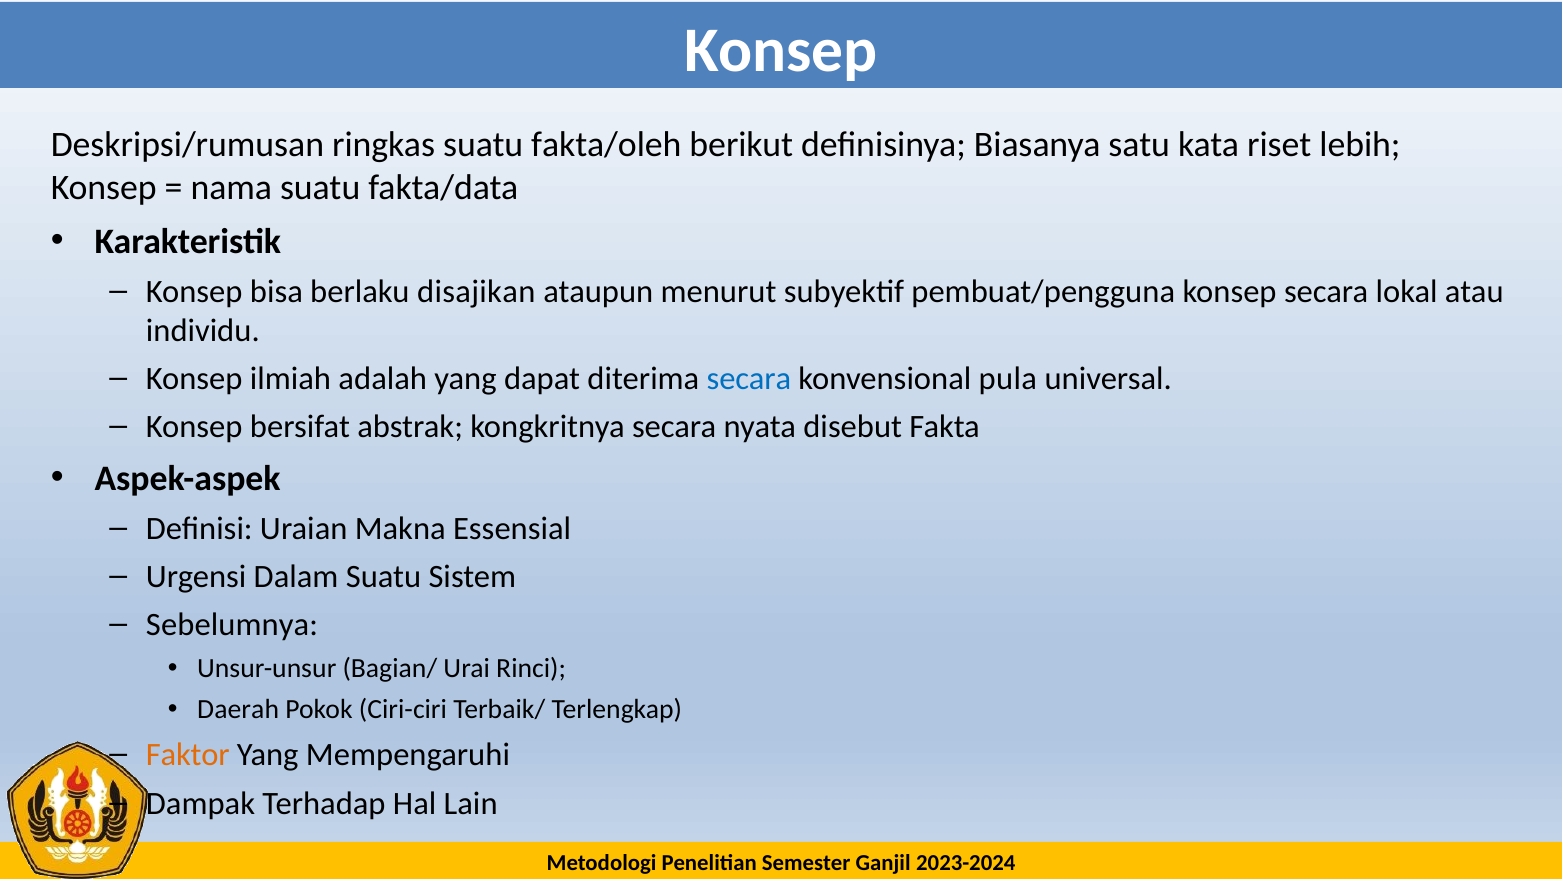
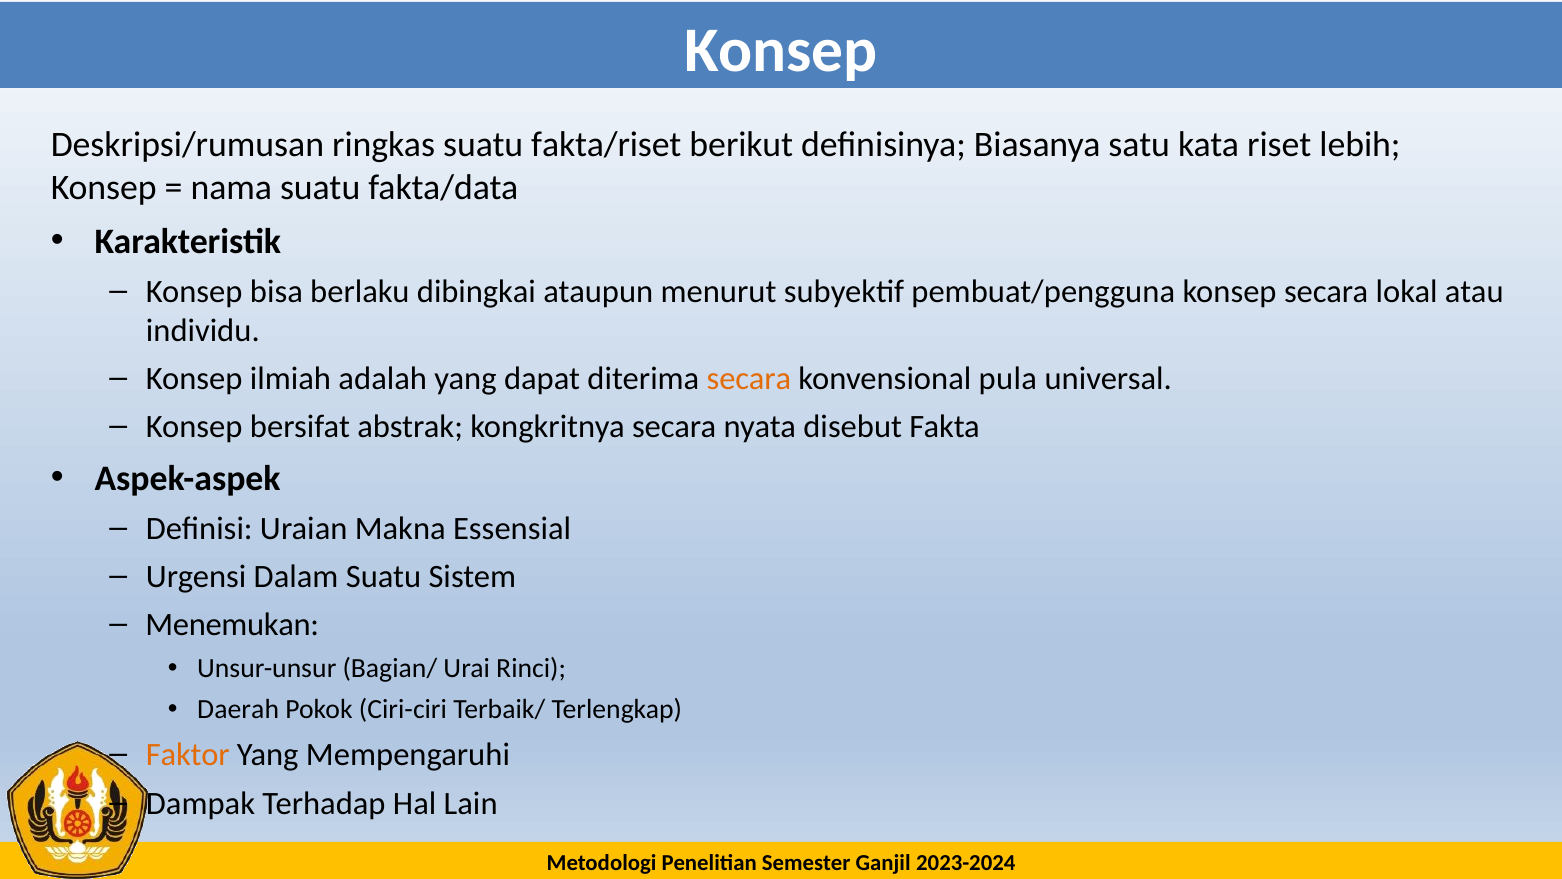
fakta/oleh: fakta/oleh -> fakta/riset
disajikan: disajikan -> dibingkai
secara at (749, 378) colour: blue -> orange
Sebelumnya: Sebelumnya -> Menemukan
